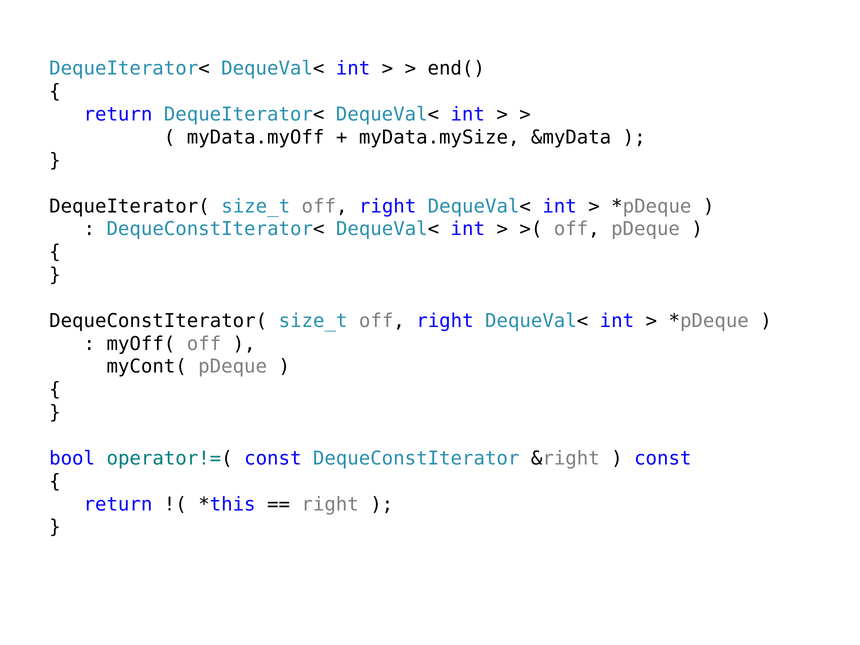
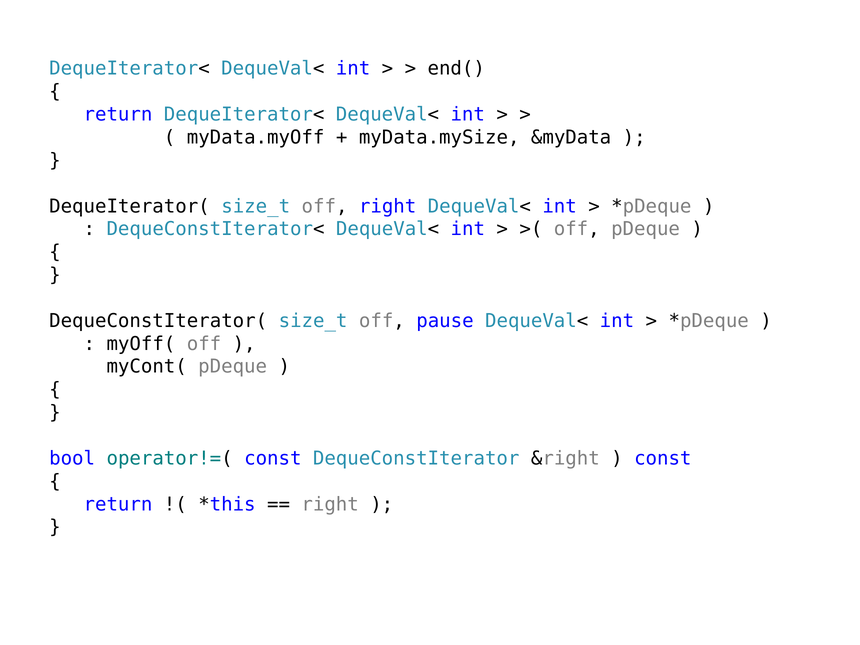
DequeConstIterator( size_t off right: right -> pause
